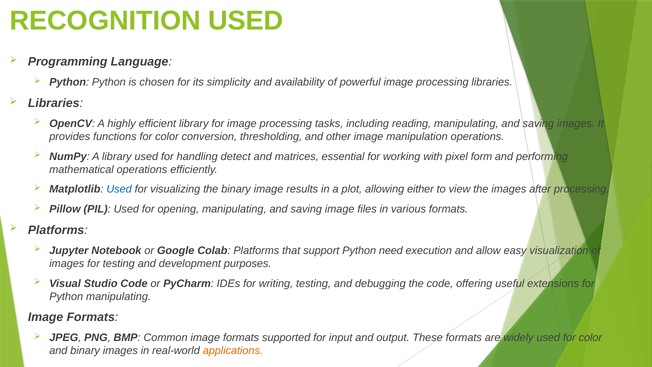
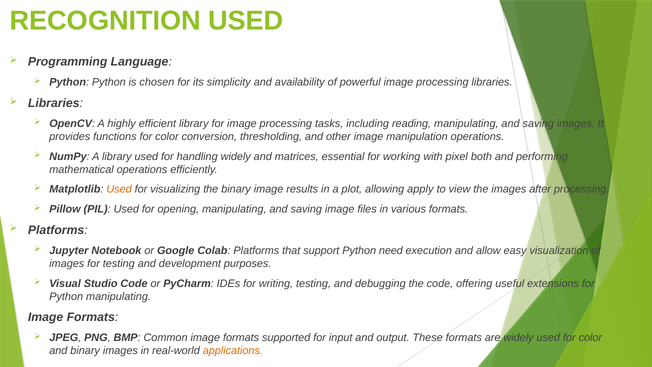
handling detect: detect -> widely
form: form -> both
Used at (119, 189) colour: blue -> orange
either: either -> apply
